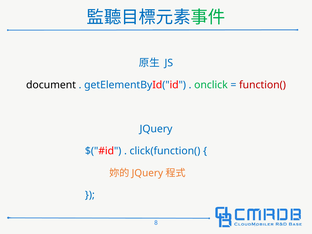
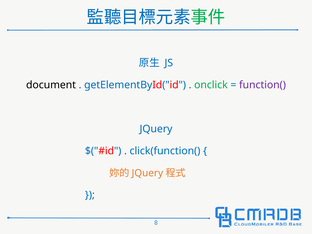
function( colour: red -> purple
